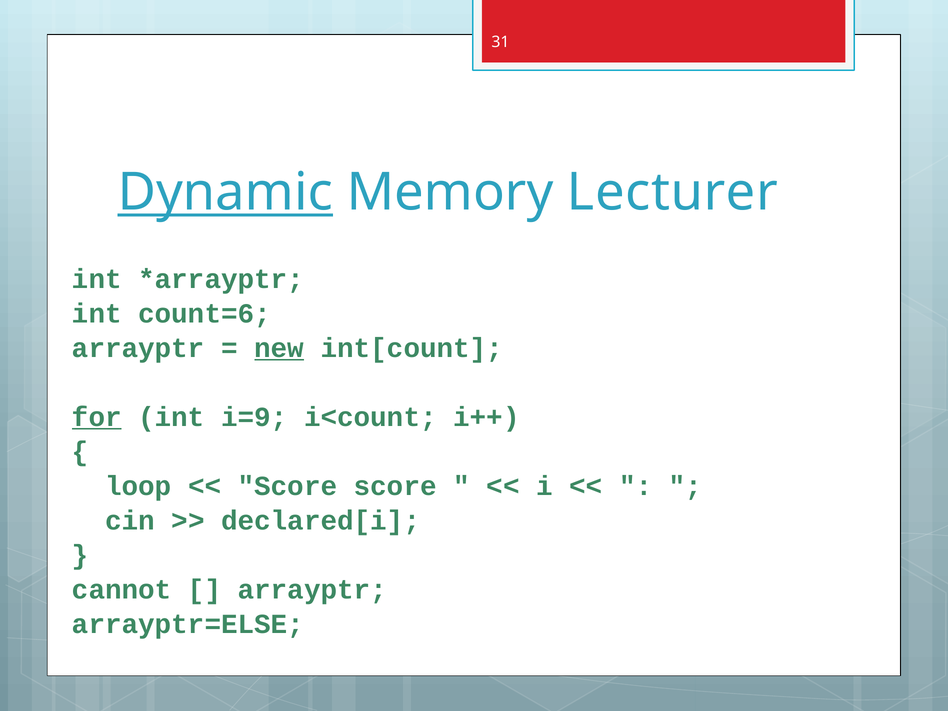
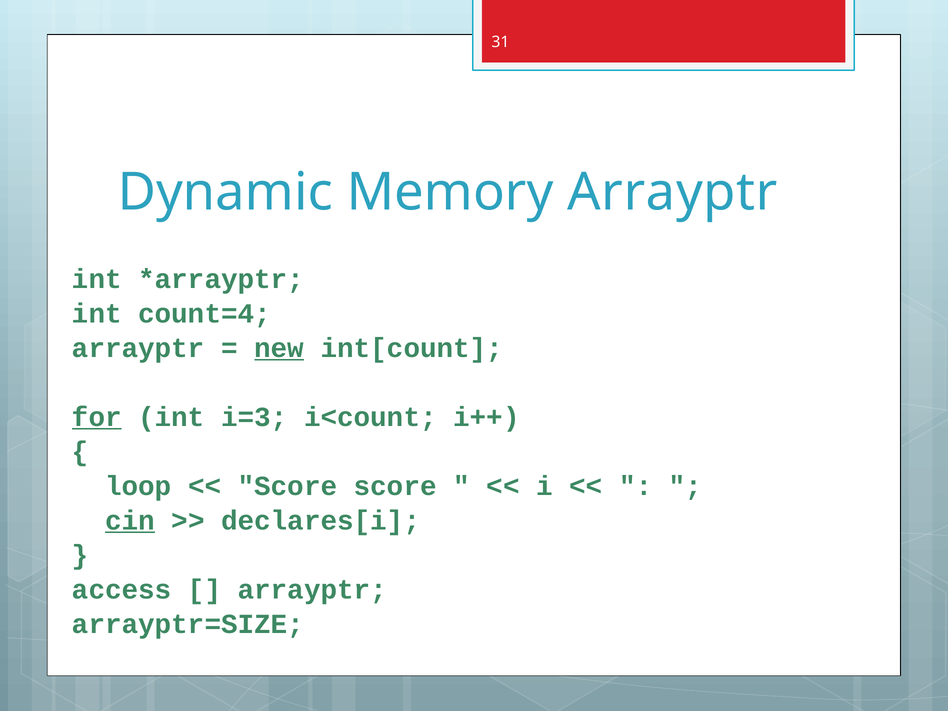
Dynamic underline: present -> none
Memory Lecturer: Lecturer -> Arrayptr
count=6: count=6 -> count=4
i=9: i=9 -> i=3
cin underline: none -> present
declared[i: declared[i -> declares[i
cannot: cannot -> access
arrayptr=ELSE: arrayptr=ELSE -> arrayptr=SIZE
